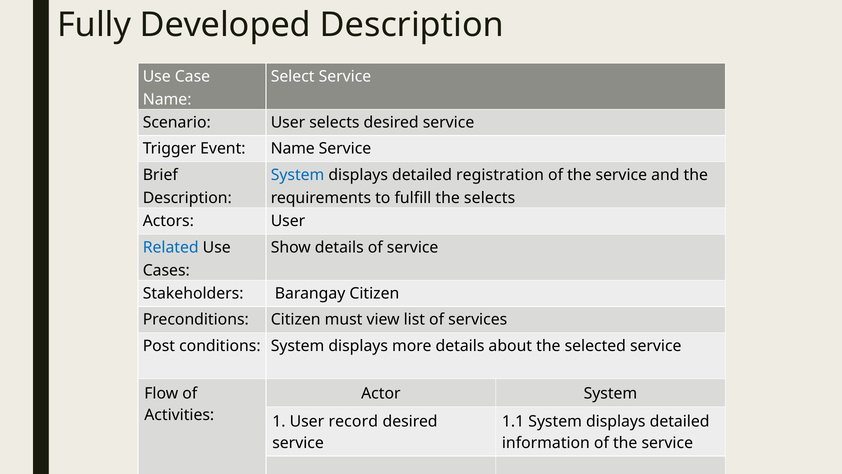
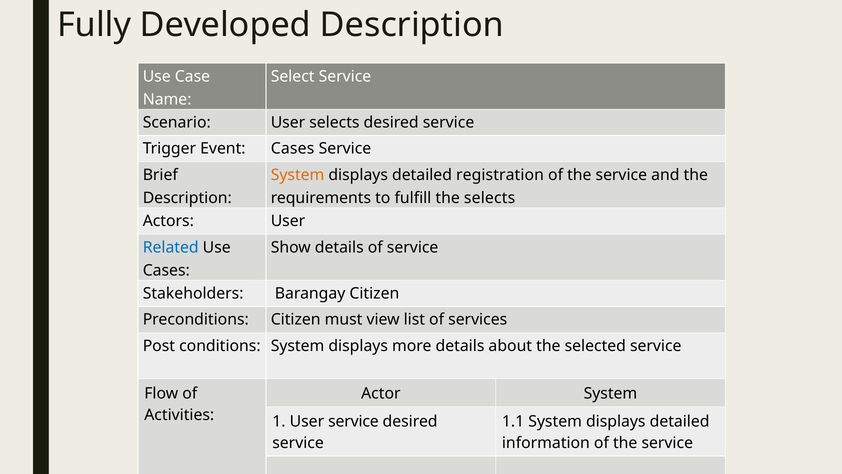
Event Name: Name -> Cases
System at (298, 175) colour: blue -> orange
User record: record -> service
